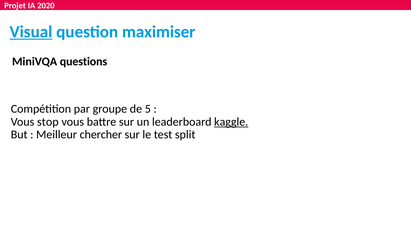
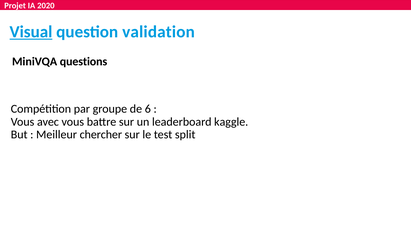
maximiser: maximiser -> validation
5: 5 -> 6
stop: stop -> avec
kaggle underline: present -> none
